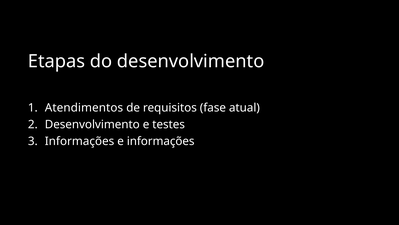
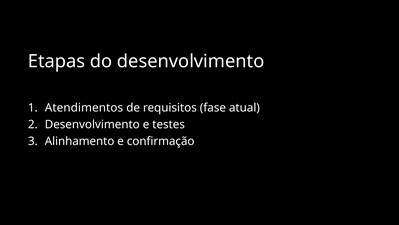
Informações at (80, 141): Informações -> Alinhamento
e informações: informações -> confirmação
